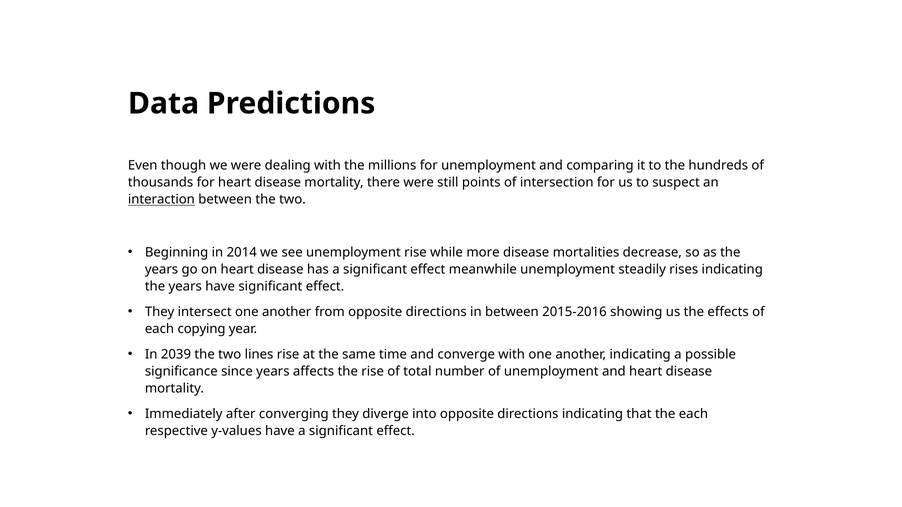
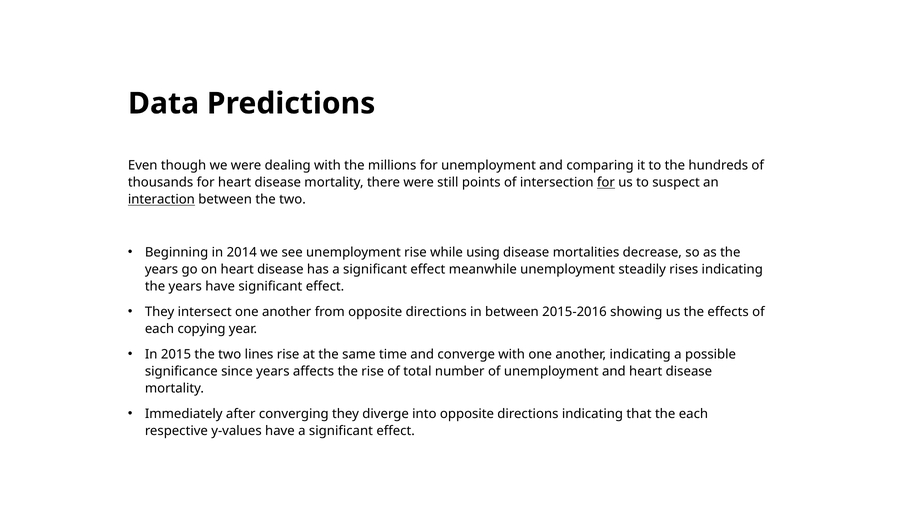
for at (606, 183) underline: none -> present
more: more -> using
2039: 2039 -> 2015
